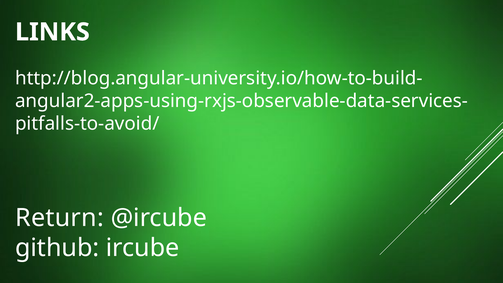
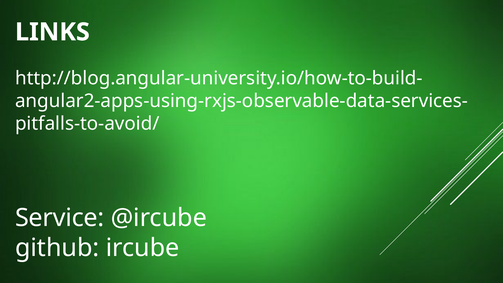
Return: Return -> Service
